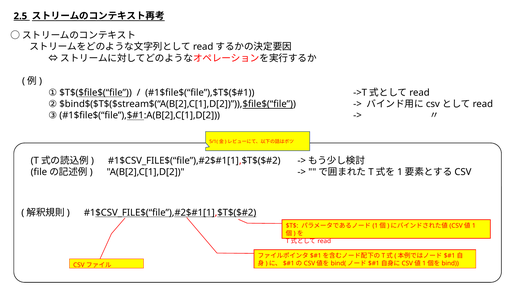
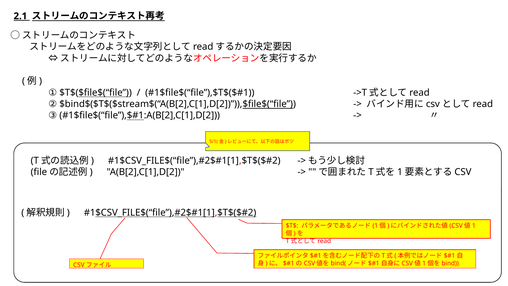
2.5: 2.5 -> 2.1
